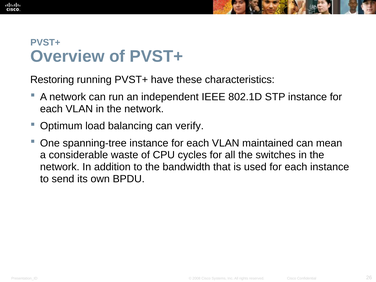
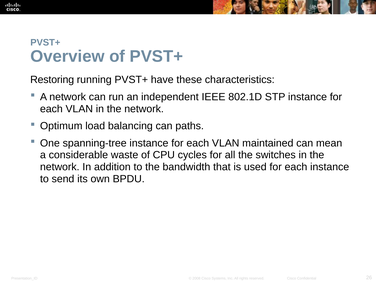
verify: verify -> paths
